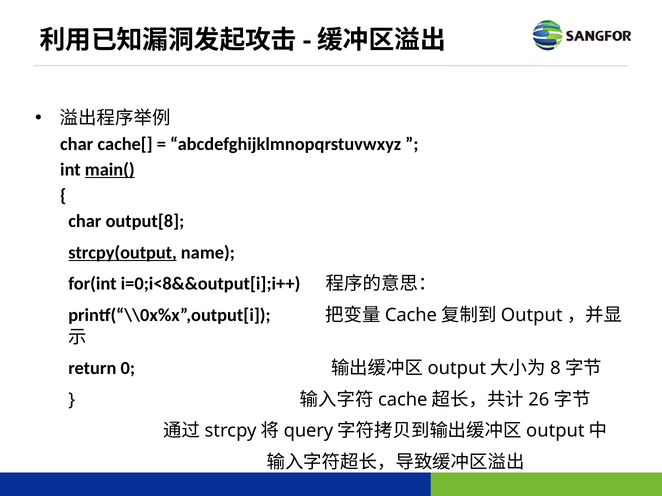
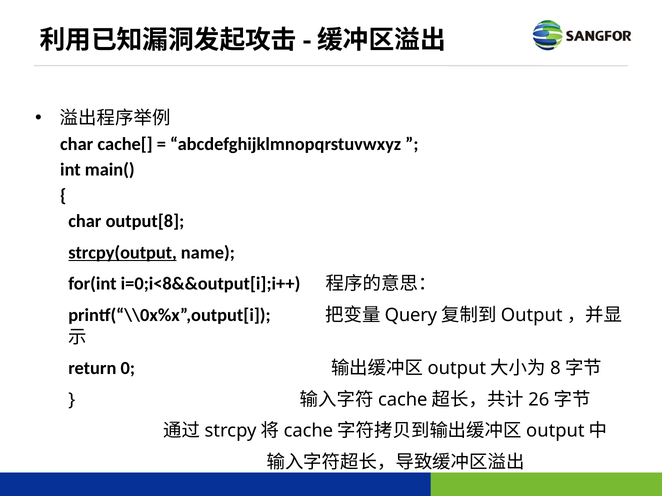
main( underline: present -> none
Cache at (411, 315): Cache -> Query
query at (308, 431): query -> cache
